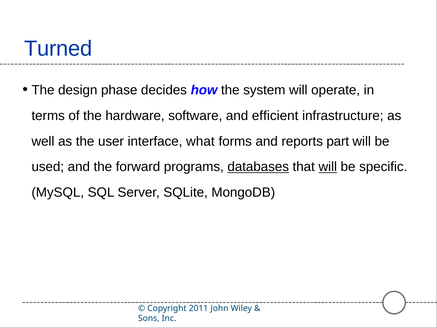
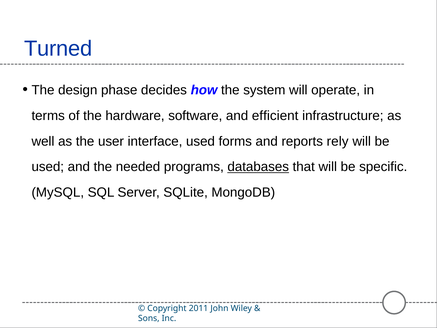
interface what: what -> used
part: part -> rely
forward: forward -> needed
will at (328, 167) underline: present -> none
